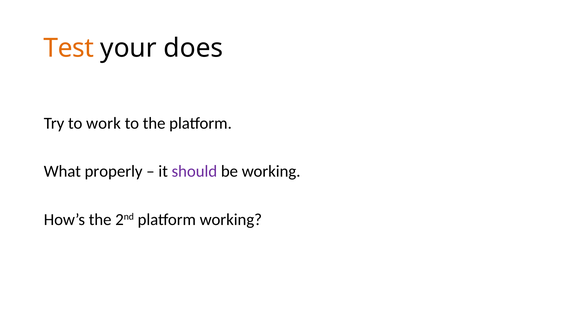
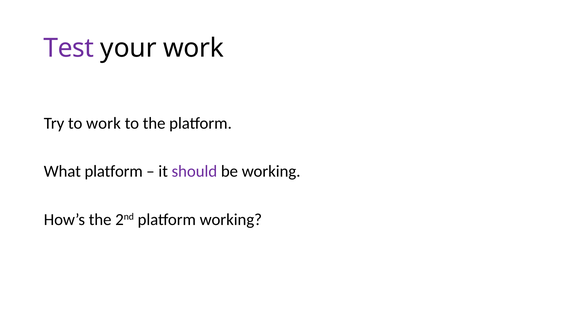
Test colour: orange -> purple
your does: does -> work
What properly: properly -> platform
